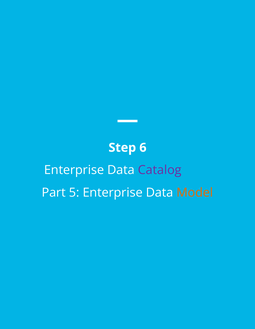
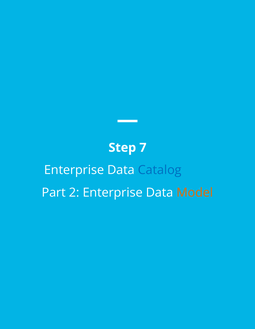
6: 6 -> 7
Catalog colour: purple -> blue
5: 5 -> 2
